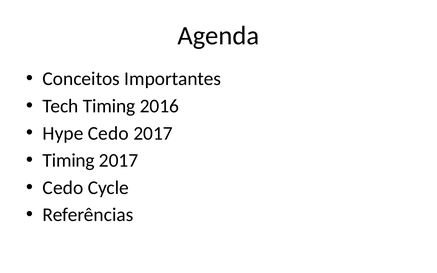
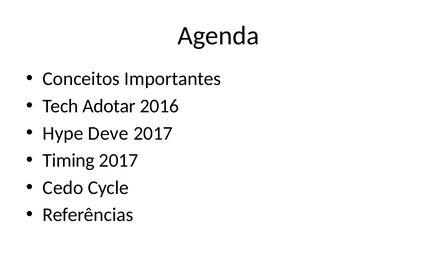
Tech Timing: Timing -> Adotar
Hype Cedo: Cedo -> Deve
